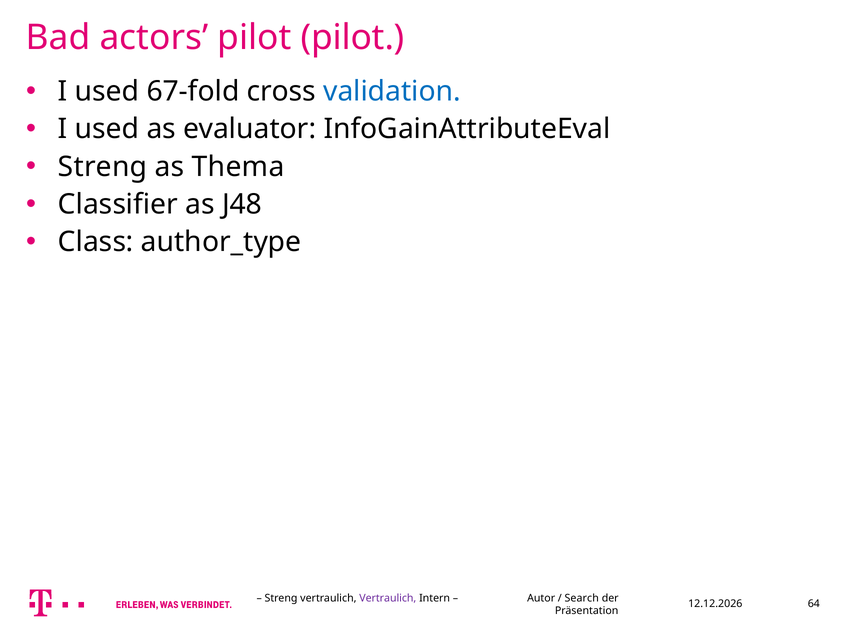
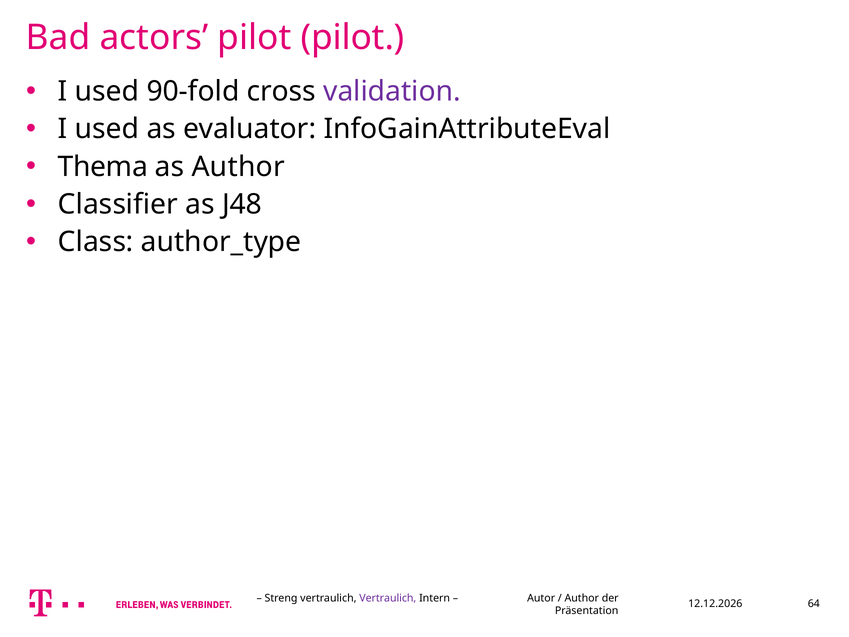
67-fold: 67-fold -> 90-fold
validation colour: blue -> purple
Streng at (103, 167): Streng -> Thema
as Thema: Thema -> Author
Search at (582, 598): Search -> Author
